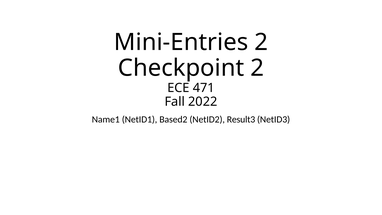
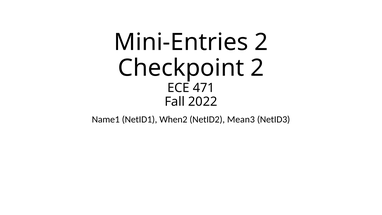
Based2: Based2 -> When2
Result3: Result3 -> Mean3
